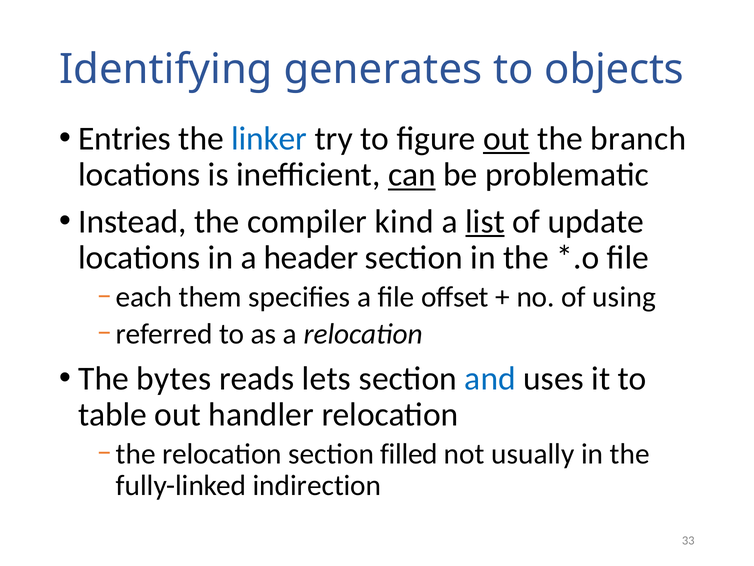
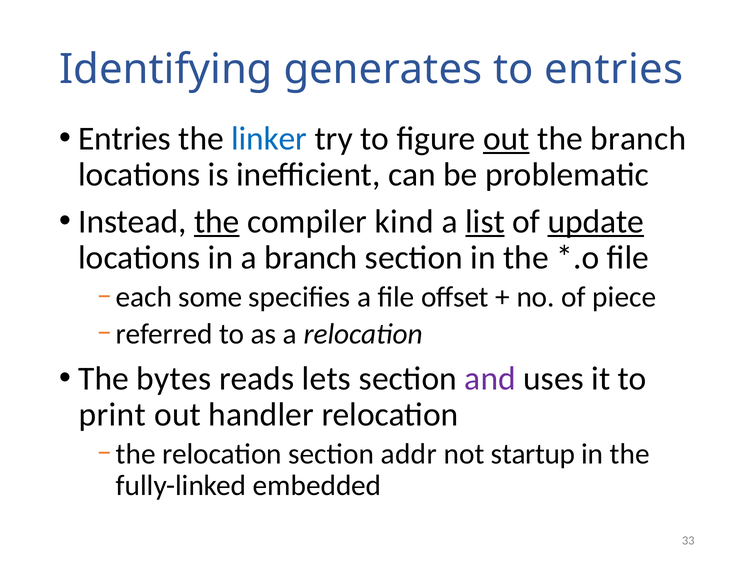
to objects: objects -> entries
can underline: present -> none
the at (217, 221) underline: none -> present
update underline: none -> present
a header: header -> branch
them: them -> some
using: using -> piece
and colour: blue -> purple
table: table -> print
filled: filled -> addr
usually: usually -> startup
indirection: indirection -> embedded
